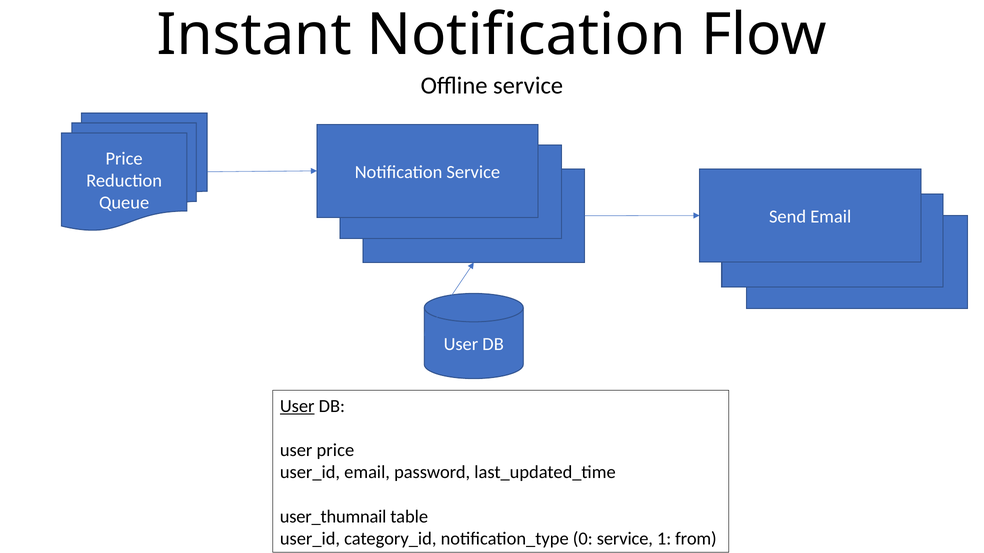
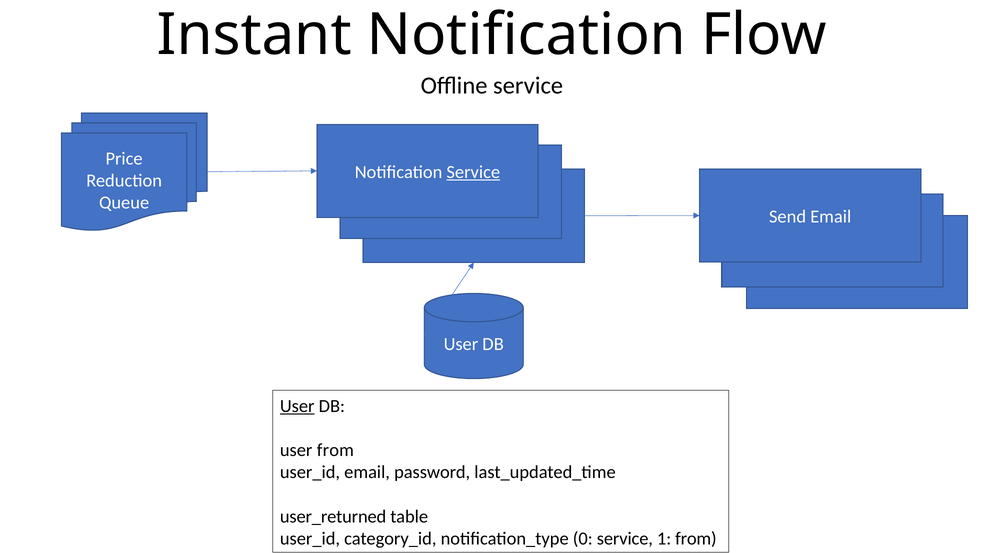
Service at (473, 172) underline: none -> present
user price: price -> from
user_thumnail: user_thumnail -> user_returned
